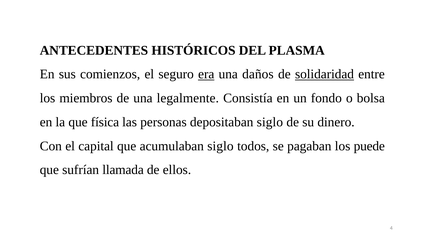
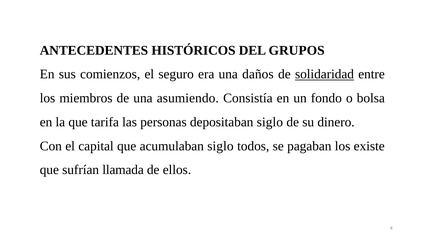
PLASMA: PLASMA -> GRUPOS
era underline: present -> none
legalmente: legalmente -> asumiendo
física: física -> tarifa
puede: puede -> existe
